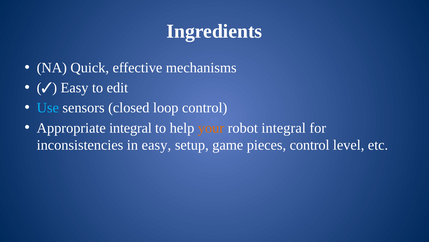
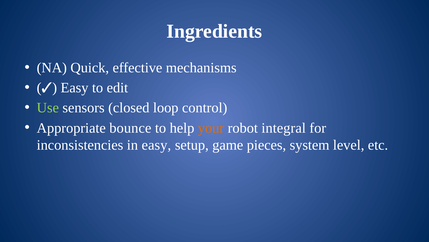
Use colour: light blue -> light green
Appropriate integral: integral -> bounce
pieces control: control -> system
